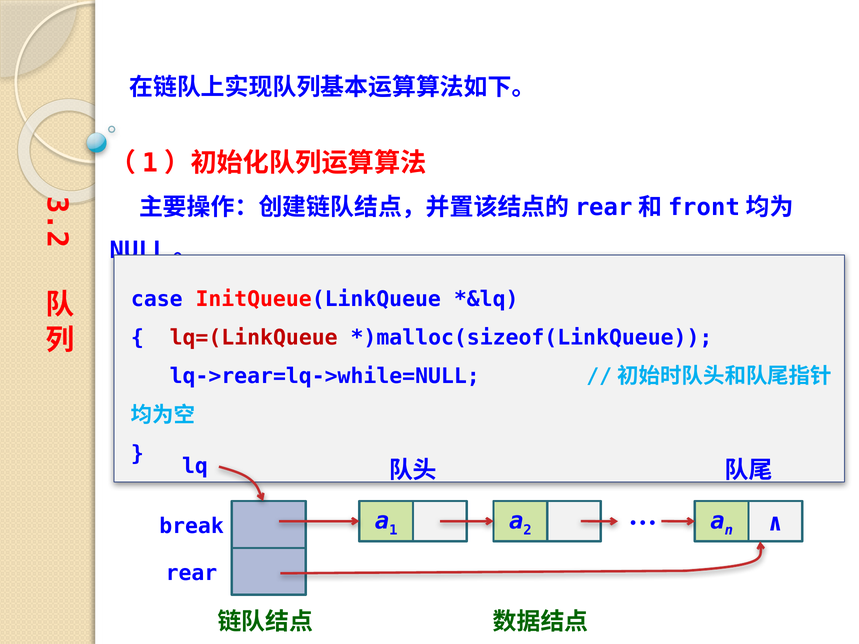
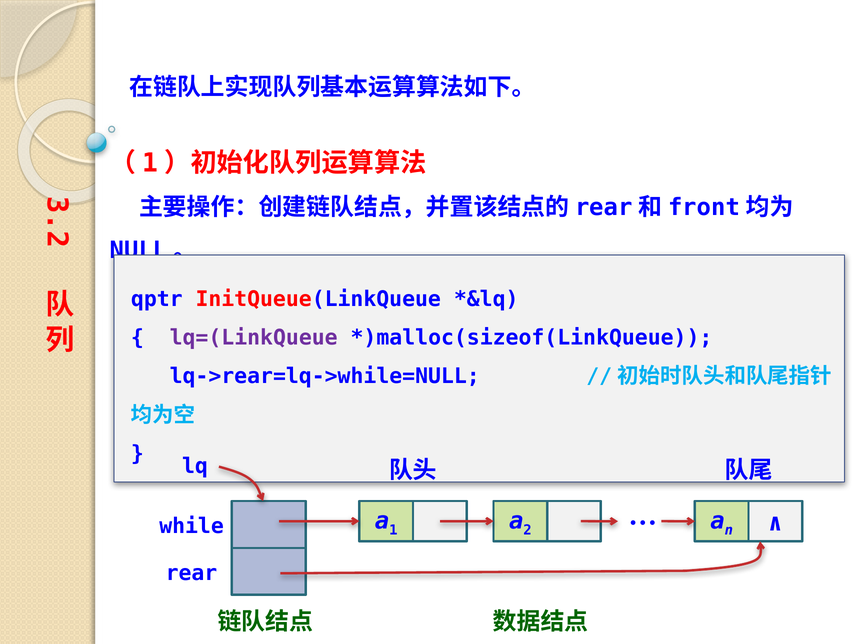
case: case -> qptr
lq=(LinkQueue colour: red -> purple
break: break -> while
